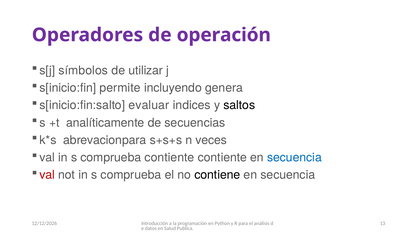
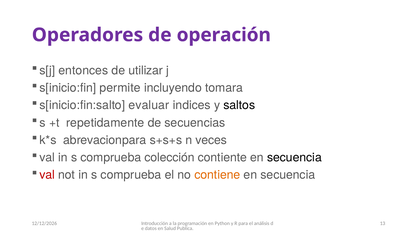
símbolos: símbolos -> entonces
genera: genera -> tomara
analíticamente: analíticamente -> repetidamente
comprueba contiente: contiente -> colección
secuencia at (294, 158) colour: blue -> black
contiene colour: black -> orange
